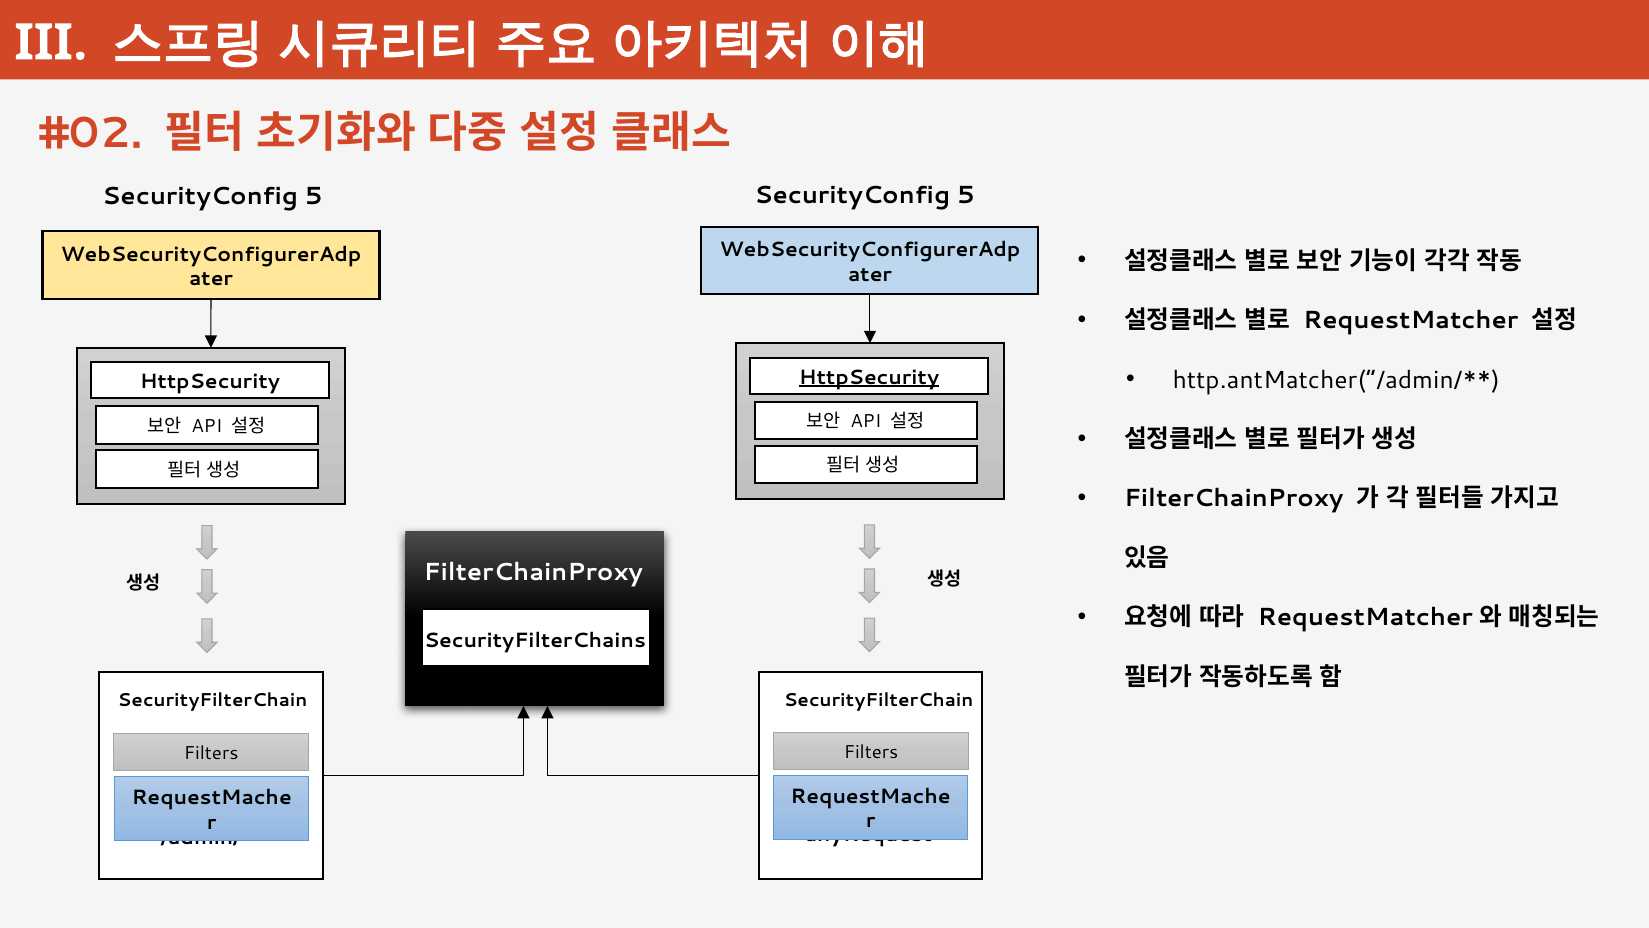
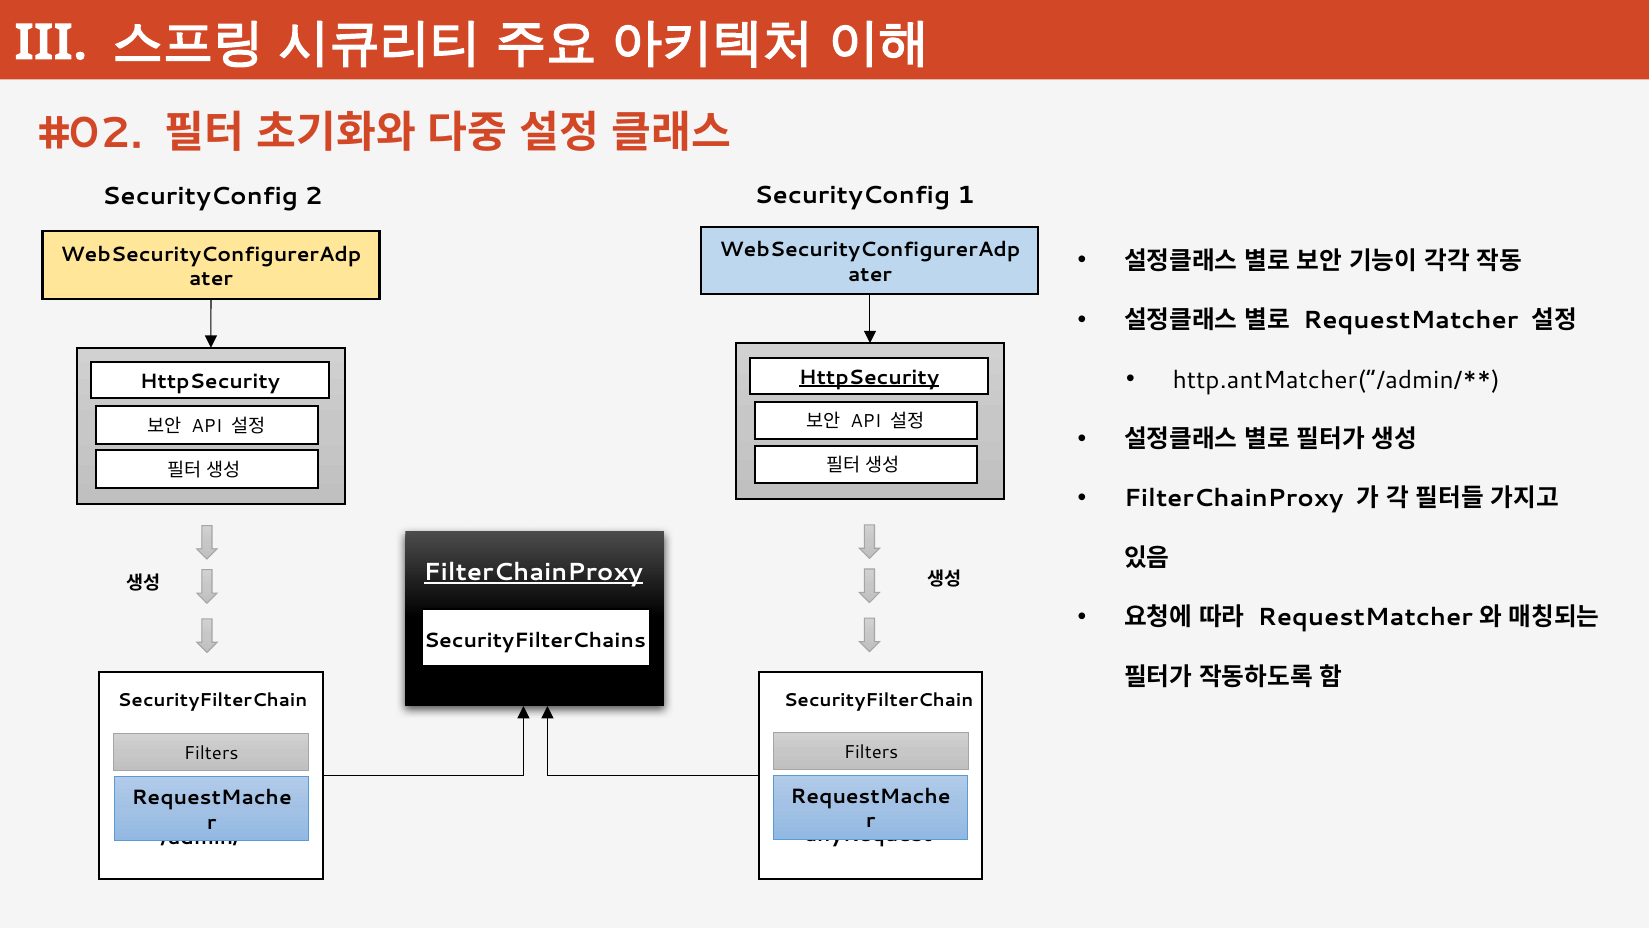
5 at (314, 196): 5 -> 2
5 at (966, 195): 5 -> 1
FilterChainProxy at (533, 572) underline: none -> present
